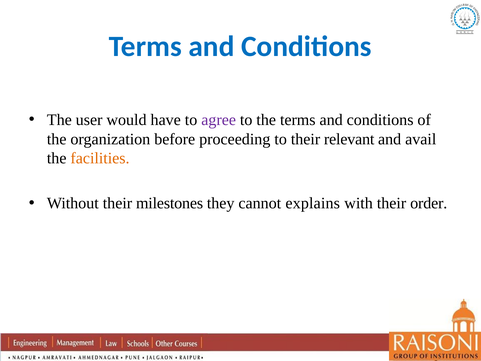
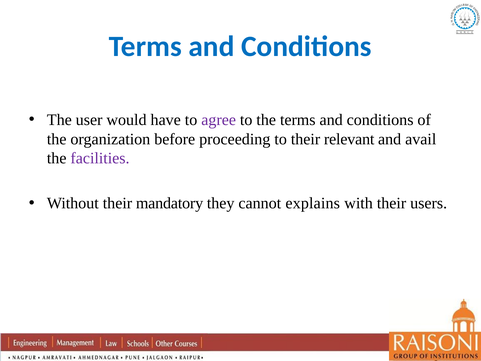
facilities colour: orange -> purple
milestones: milestones -> mandatory
order: order -> users
